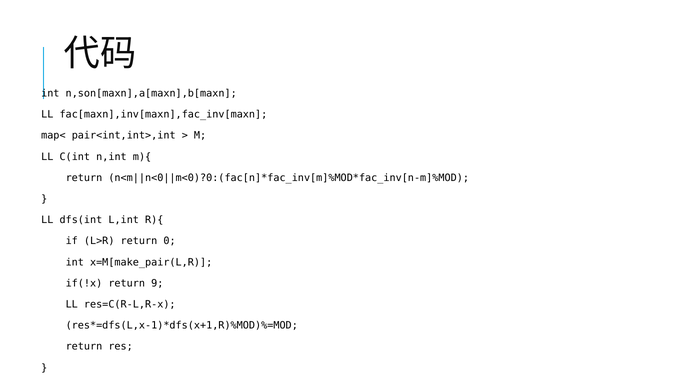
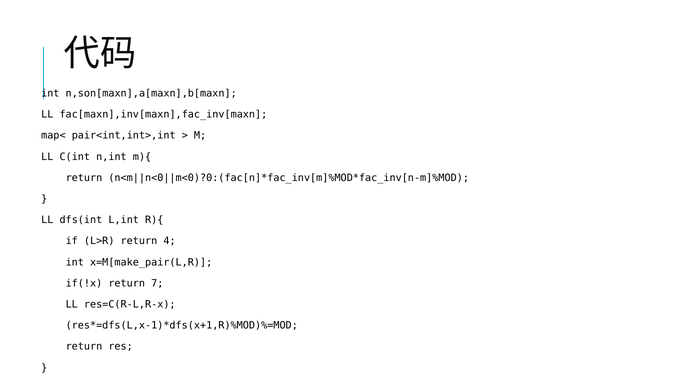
0: 0 -> 4
9: 9 -> 7
